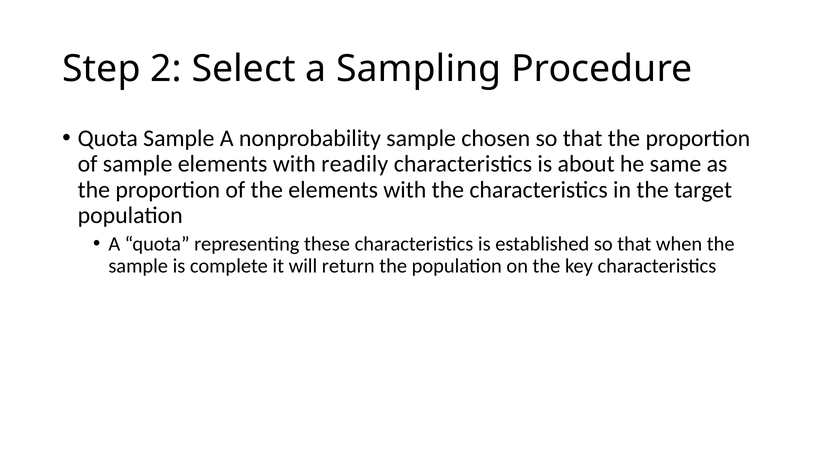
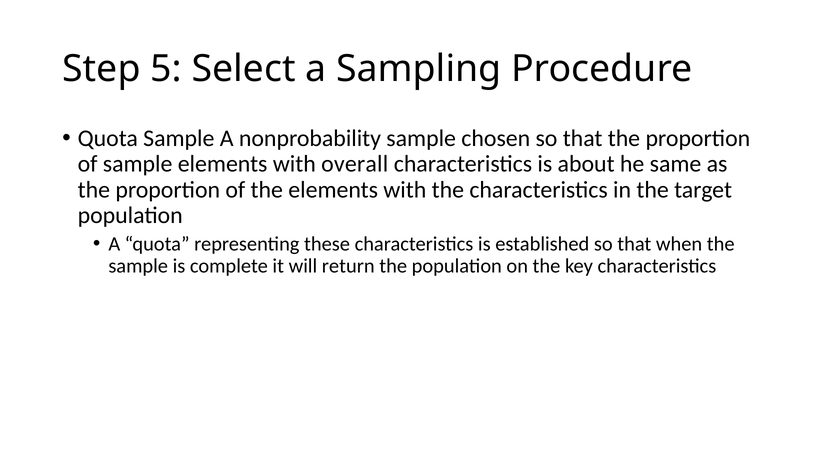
2: 2 -> 5
readily: readily -> overall
